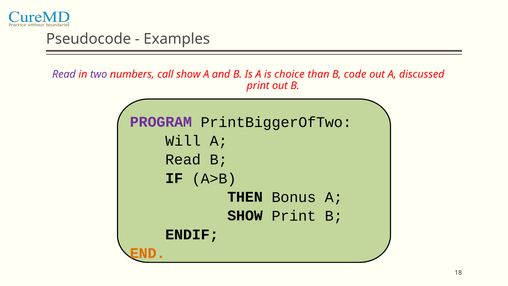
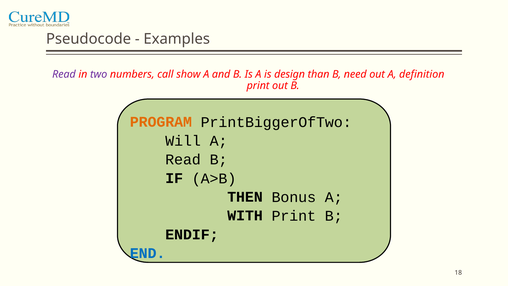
choice: choice -> design
code: code -> need
discussed: discussed -> definition
PROGRAM colour: purple -> orange
SHOW at (245, 216): SHOW -> WITH
END colour: orange -> blue
